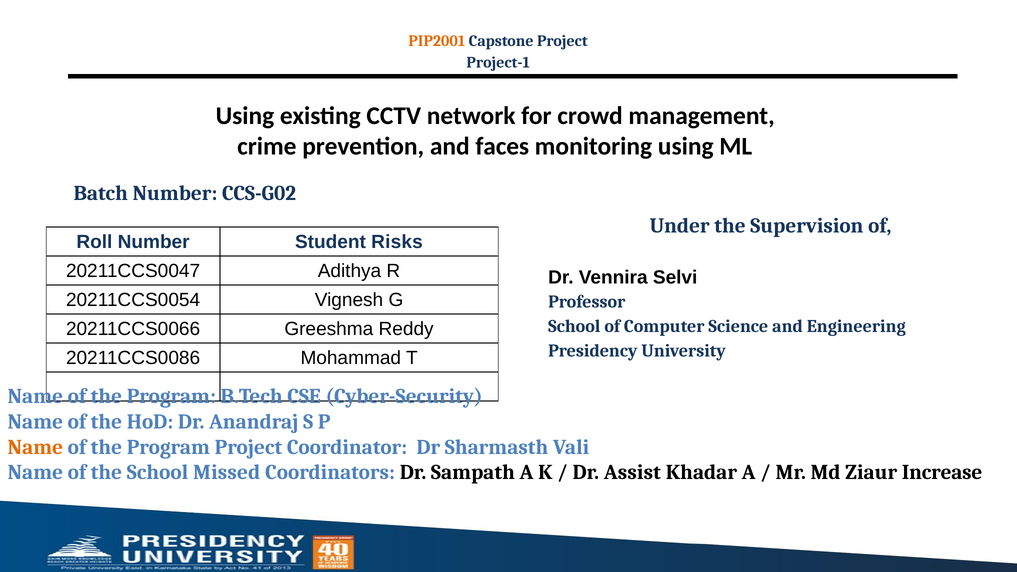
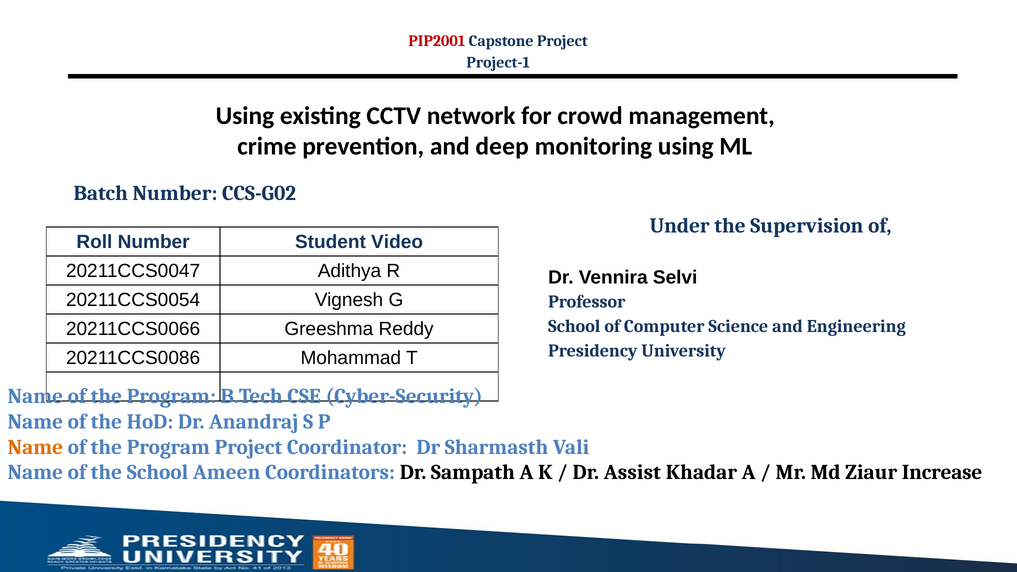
PIP2001 colour: orange -> red
faces: faces -> deep
Risks: Risks -> Video
Missed: Missed -> Ameen
